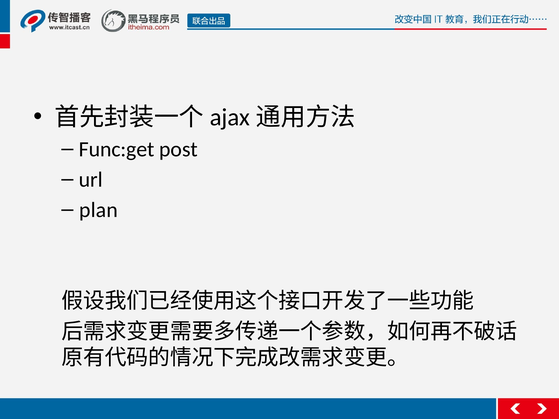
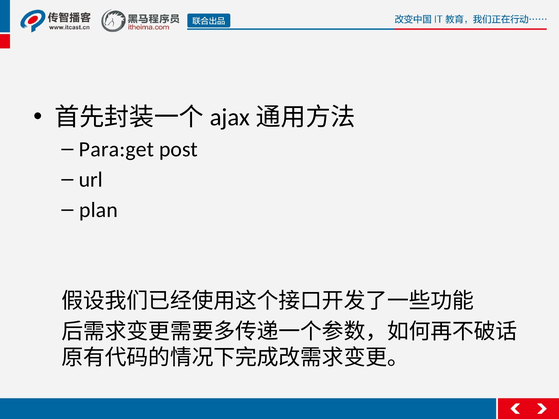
Func:get: Func:get -> Para:get
